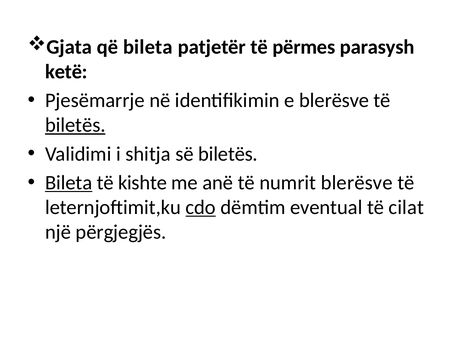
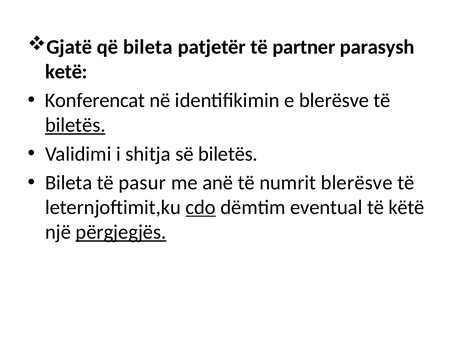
Gjata: Gjata -> Gjatë
përmes: përmes -> partner
Pjesëmarrje: Pjesëmarrje -> Konferencat
Bileta at (69, 182) underline: present -> none
kishte: kishte -> pasur
cilat: cilat -> këtë
përgjegjës underline: none -> present
